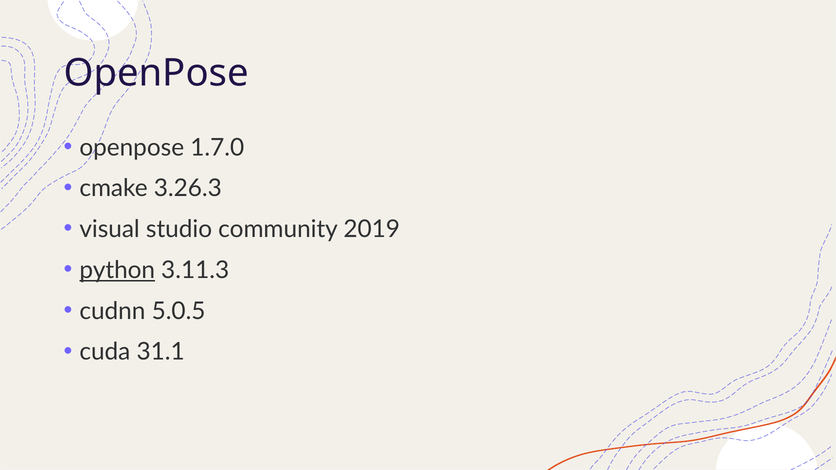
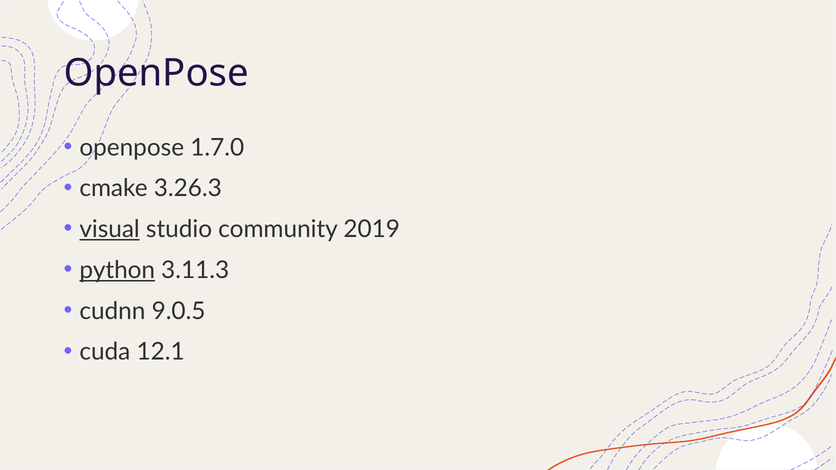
visual underline: none -> present
5.0.5: 5.0.5 -> 9.0.5
31.1: 31.1 -> 12.1
